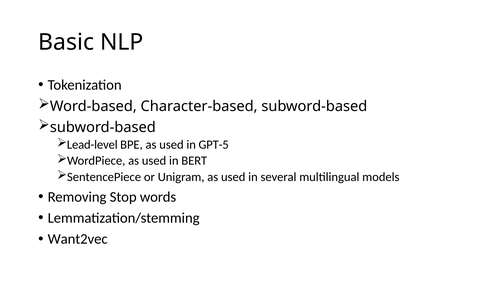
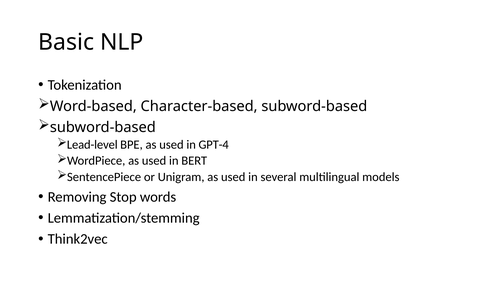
GPT-5: GPT-5 -> GPT-4
Want2vec: Want2vec -> Think2vec
